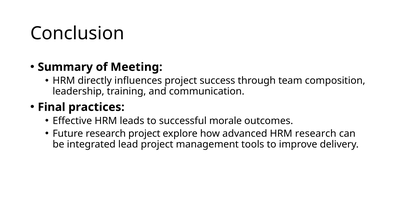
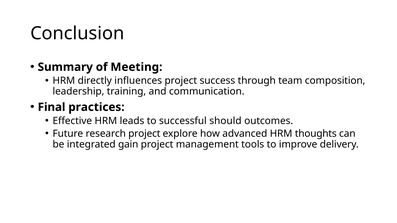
morale: morale -> should
HRM research: research -> thoughts
lead: lead -> gain
